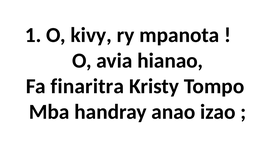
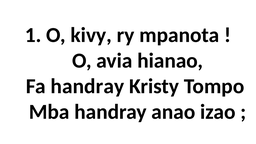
Fa finaritra: finaritra -> handray
